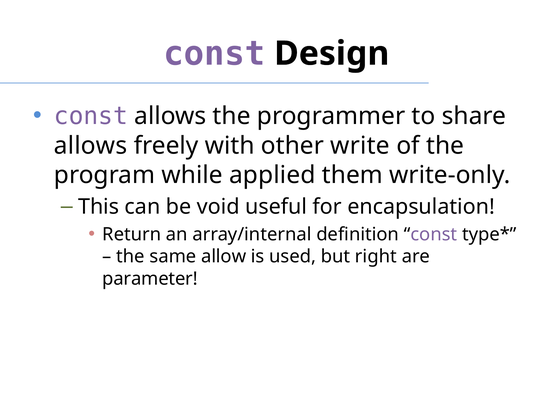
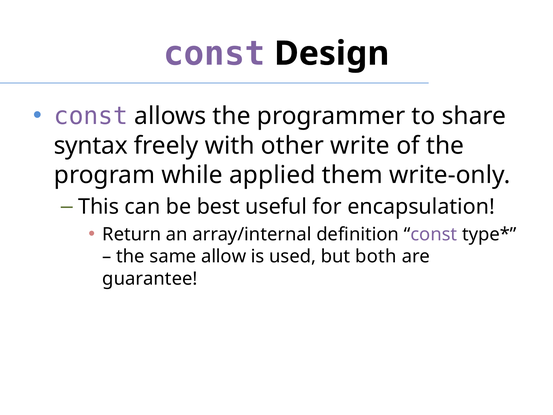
allows at (91, 146): allows -> syntax
void: void -> best
right: right -> both
parameter: parameter -> guarantee
